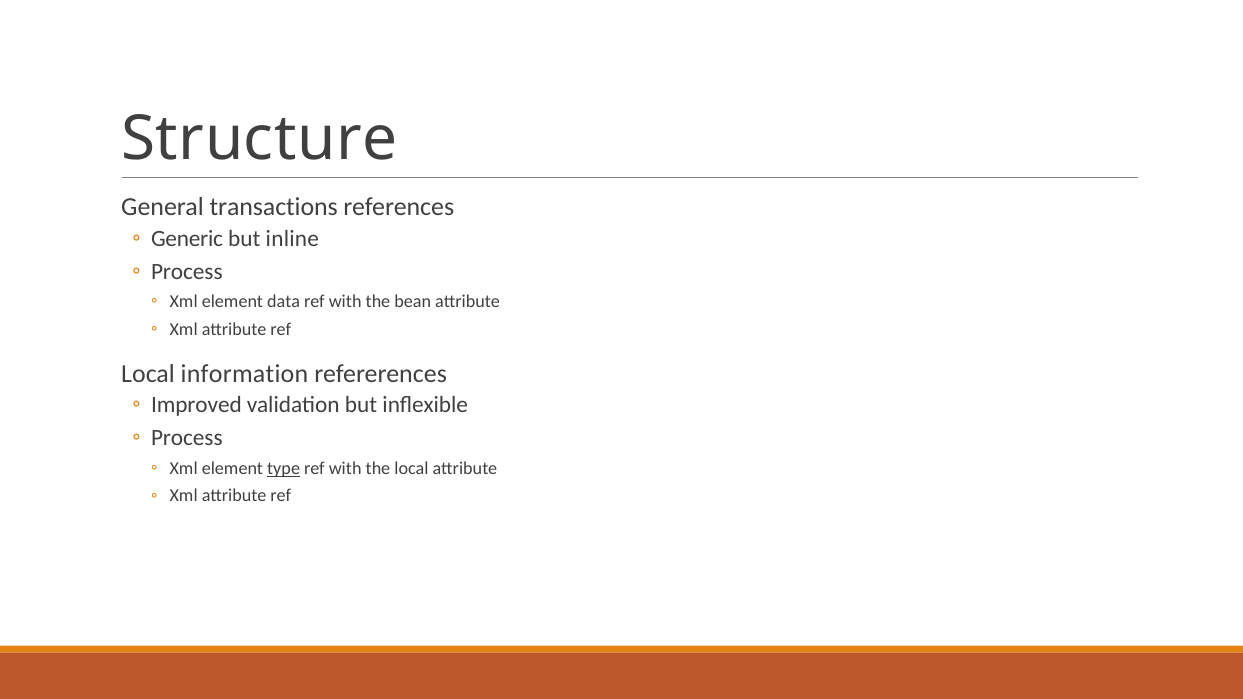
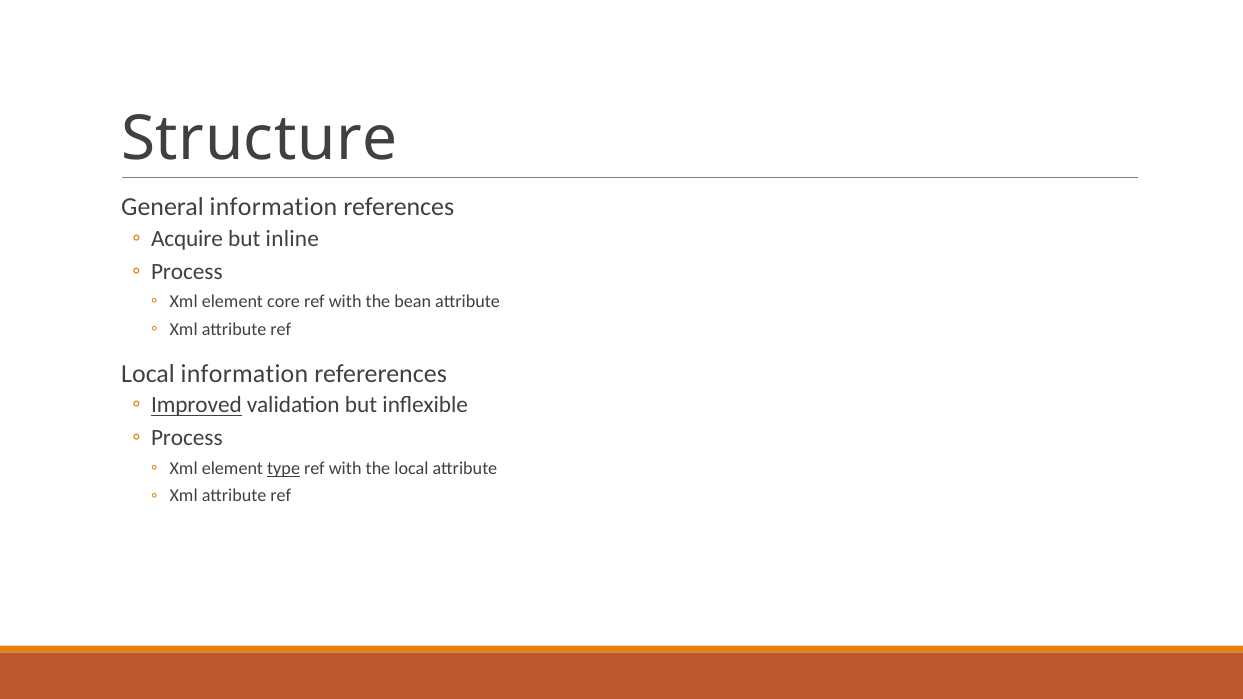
General transactions: transactions -> information
Generic: Generic -> Acquire
data: data -> core
Improved underline: none -> present
